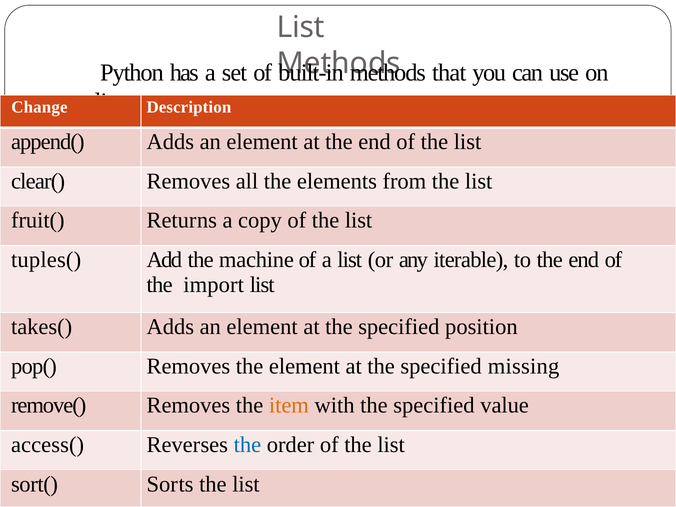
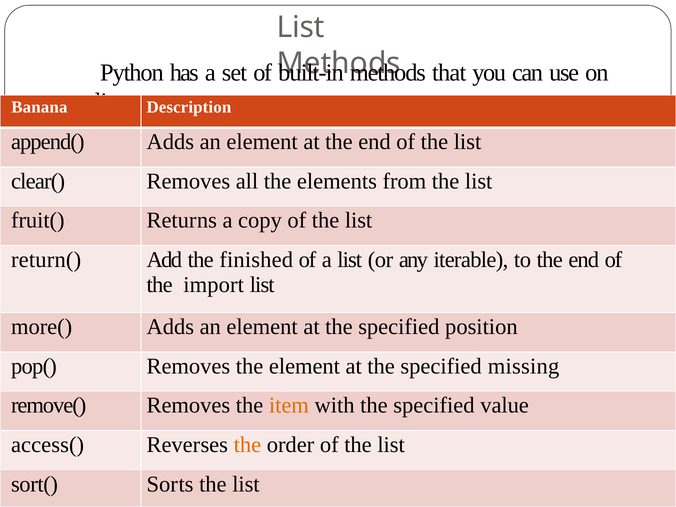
Change: Change -> Banana
tuples(: tuples( -> return(
machine: machine -> finished
takes(: takes( -> more(
the at (247, 445) colour: blue -> orange
